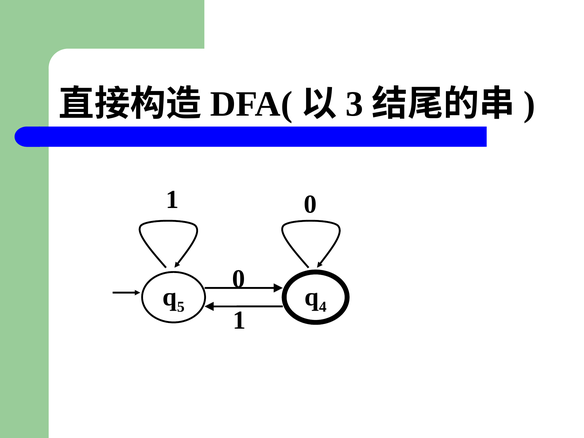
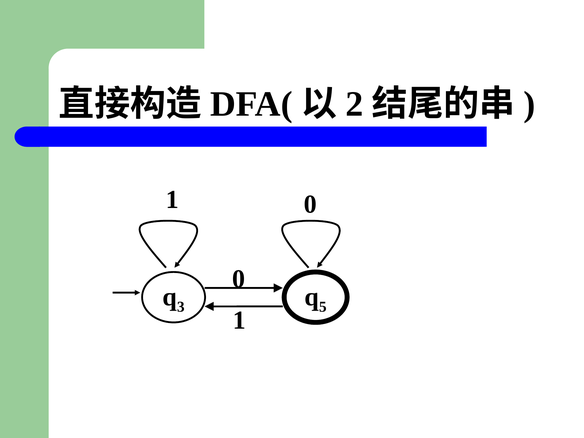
3: 3 -> 2
5: 5 -> 3
4: 4 -> 5
